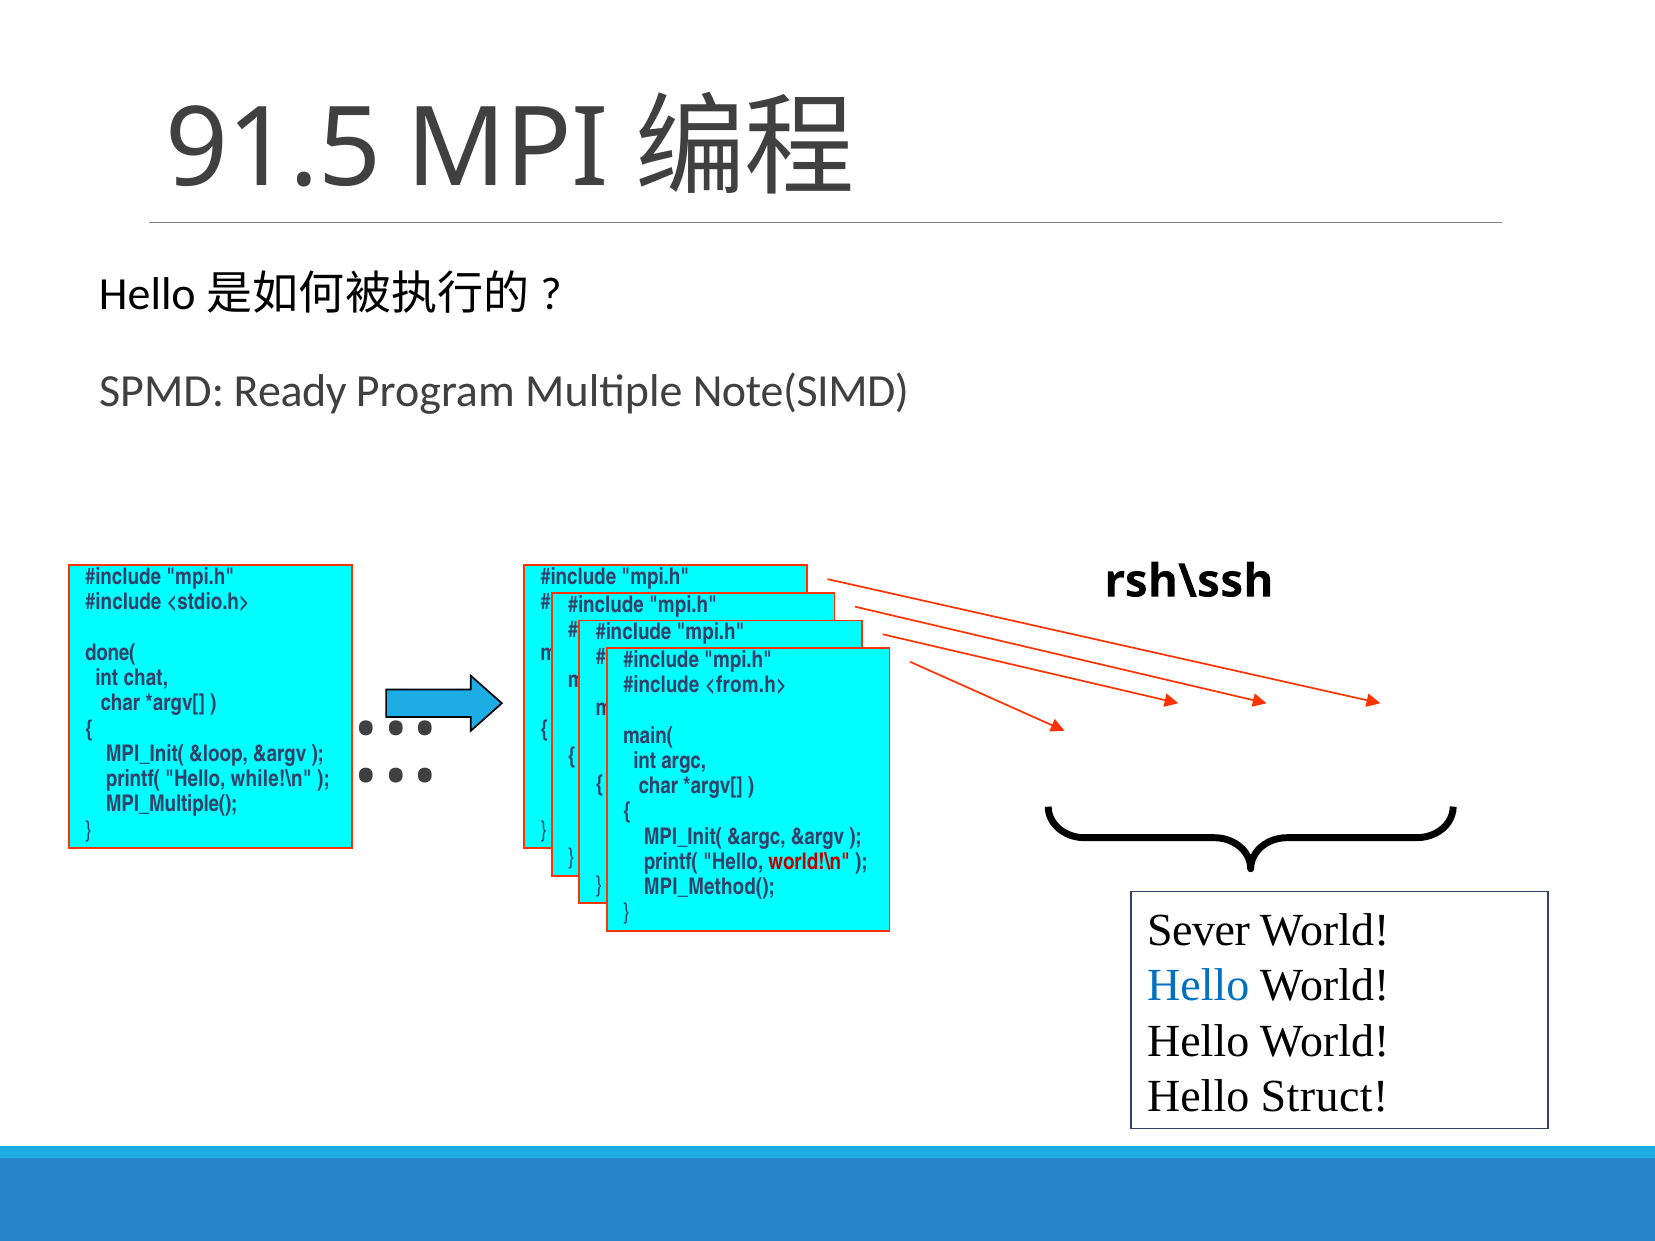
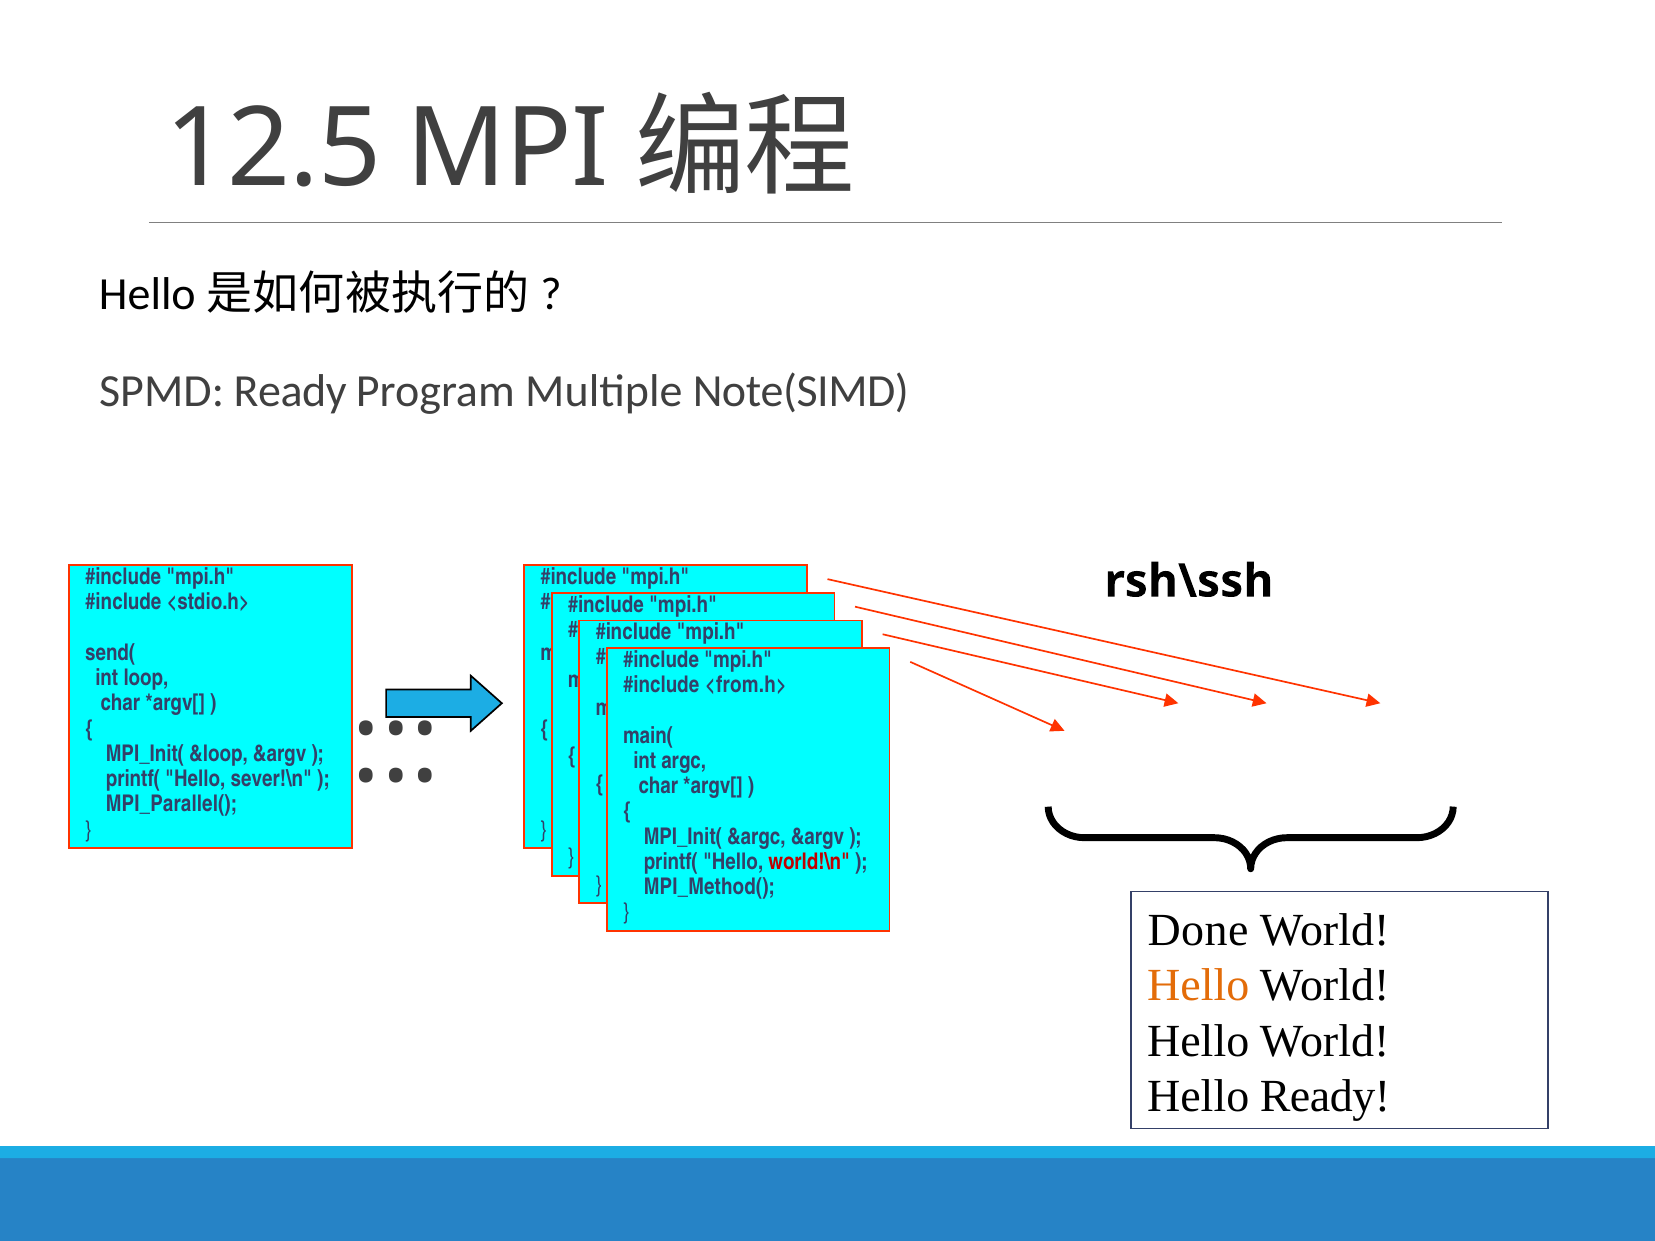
91.5: 91.5 -> 12.5
done(: done( -> send(
chat: chat -> loop
while!\n: while!\n -> sever!\n
MPI_Multiple(: MPI_Multiple( -> MPI_Parallel(
Sever: Sever -> Done
Hello at (1198, 986) colour: blue -> orange
Hello Struct: Struct -> Ready
